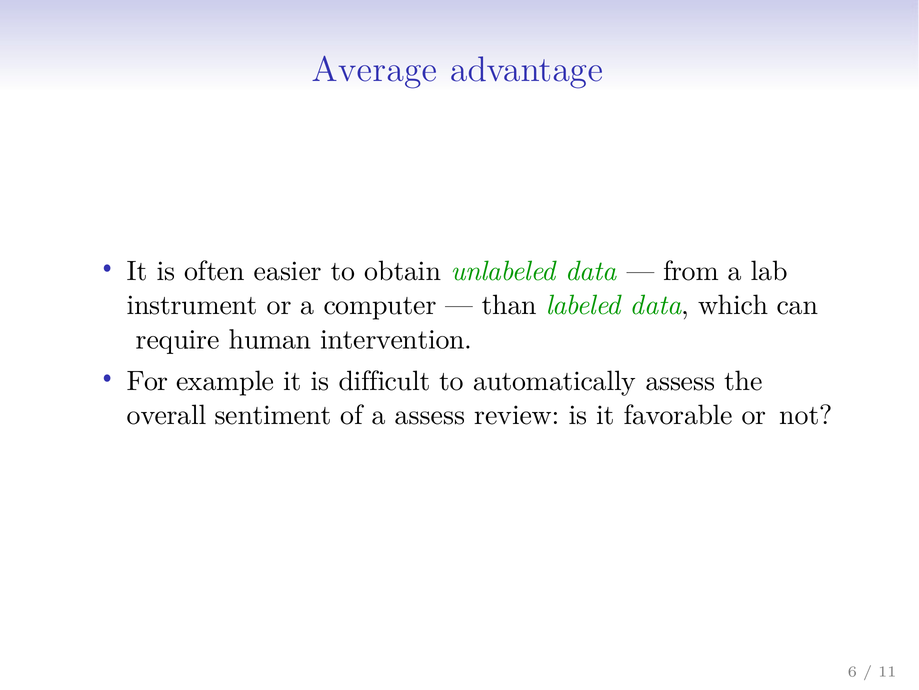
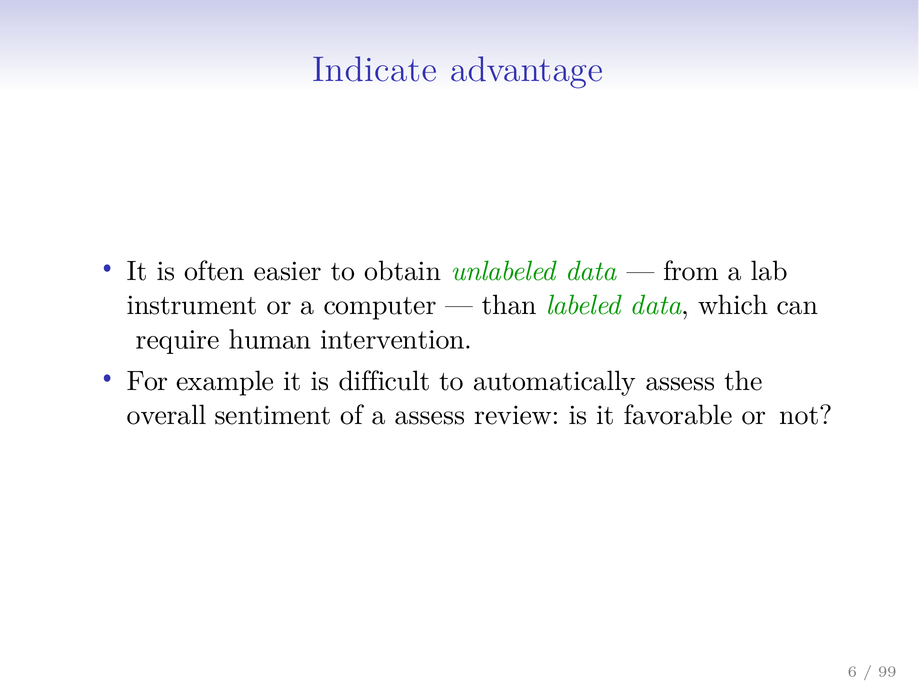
Average: Average -> Indicate
11: 11 -> 99
